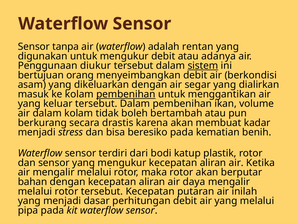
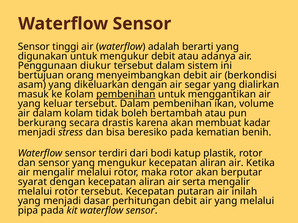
tanpa: tanpa -> tinggi
rentan: rentan -> berarti
sistem underline: present -> none
bahan: bahan -> syarat
daya: daya -> serta
